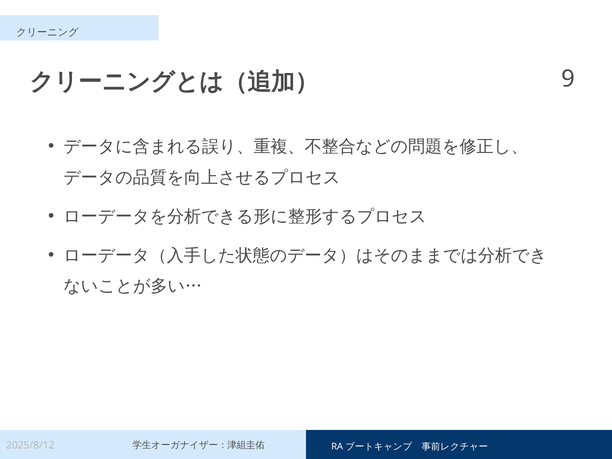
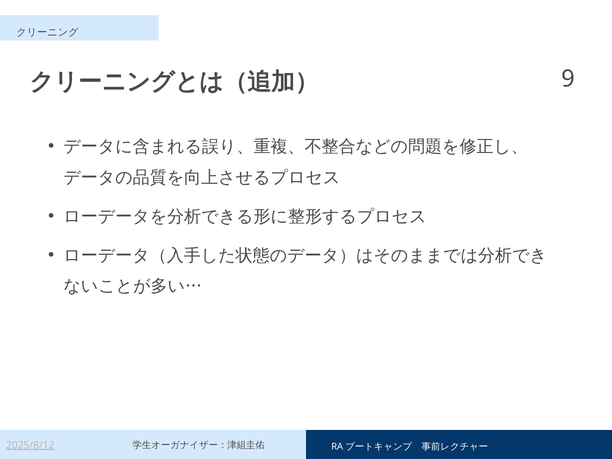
2025/8/12 underline: none -> present
